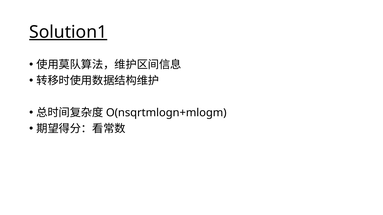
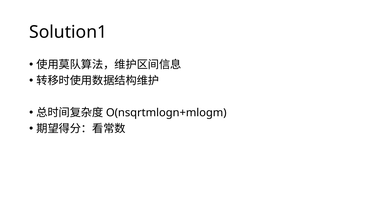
Solution1 underline: present -> none
